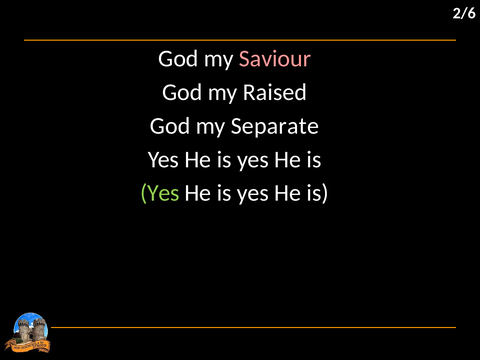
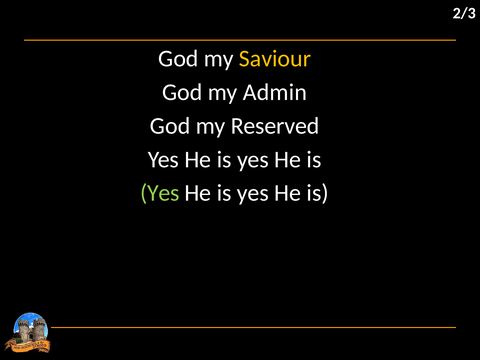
2/6: 2/6 -> 2/3
Saviour colour: pink -> yellow
Raised: Raised -> Admin
Separate: Separate -> Reserved
